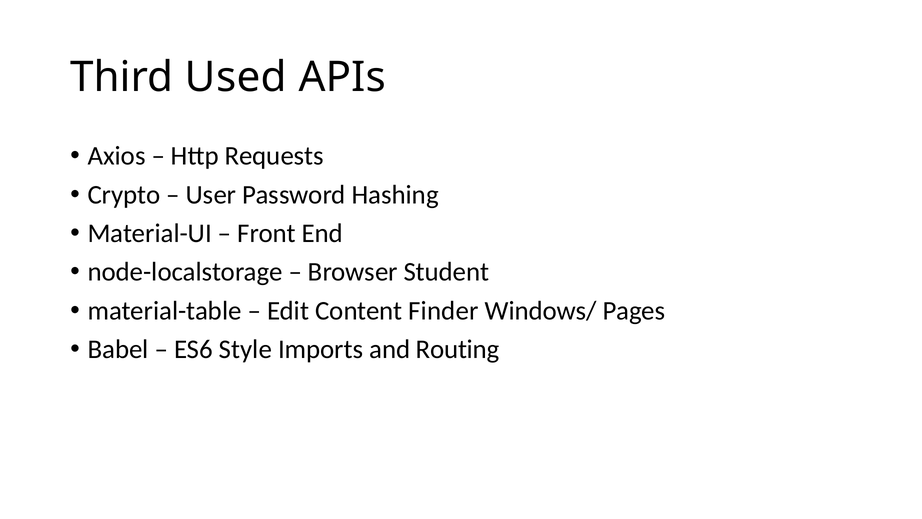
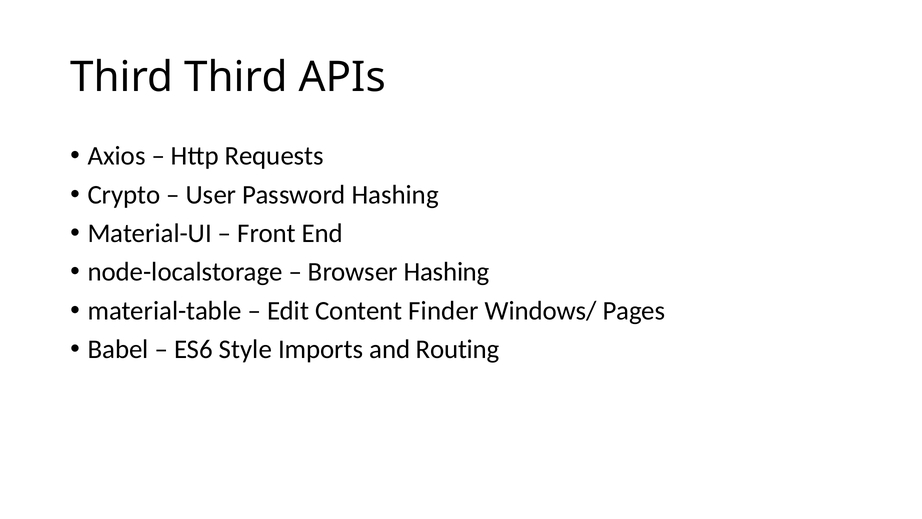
Third Used: Used -> Third
Browser Student: Student -> Hashing
